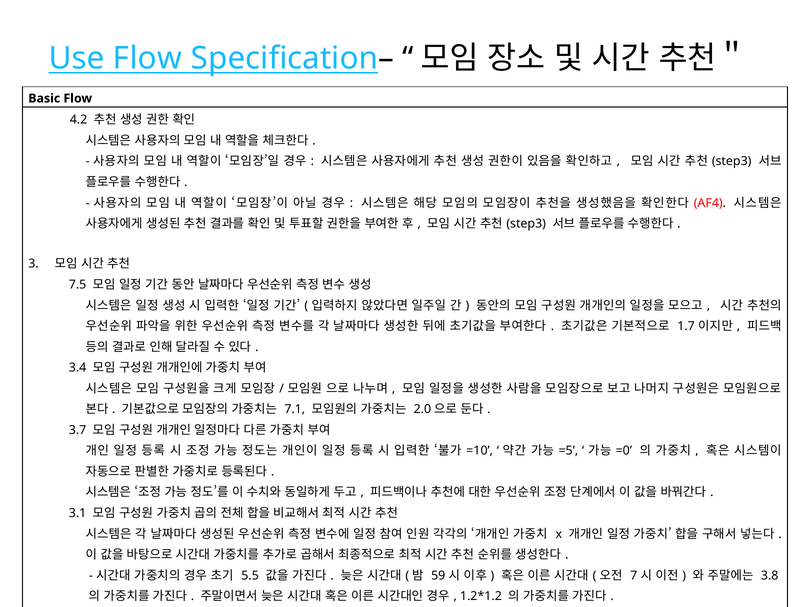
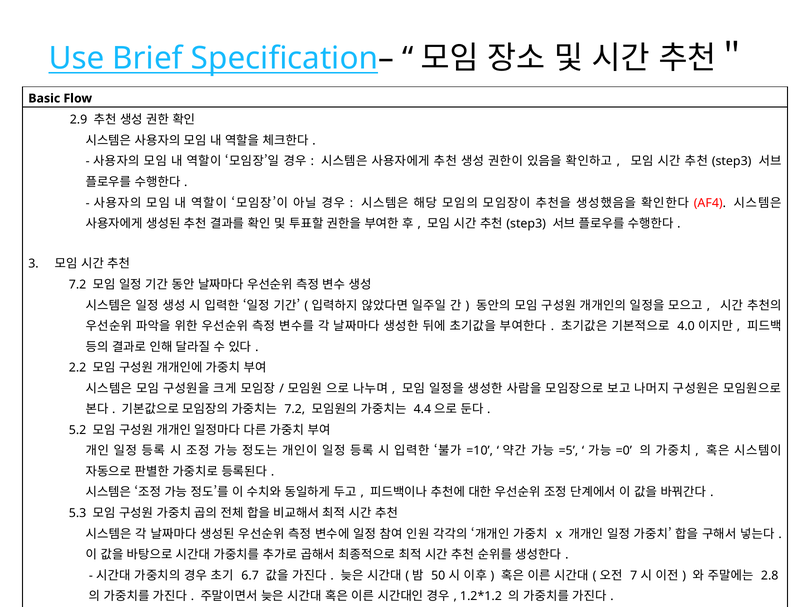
Use Flow: Flow -> Brief
4.2: 4.2 -> 2.9
7.5 at (78, 285): 7.5 -> 7.2
1.7: 1.7 -> 4.0
3.4: 3.4 -> 2.2
7.1 at (295, 410): 7.1 -> 7.2
2.0: 2.0 -> 4.4
3.7: 3.7 -> 5.2
3.1: 3.1 -> 5.3
5.5: 5.5 -> 6.7
59: 59 -> 50
3.8: 3.8 -> 2.8
